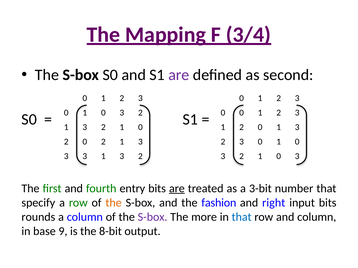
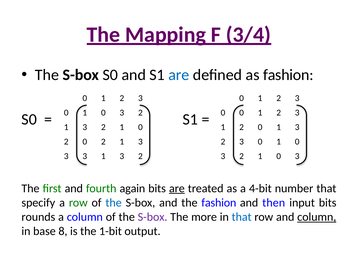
are at (179, 75) colour: purple -> blue
as second: second -> fashion
entry: entry -> again
3-bit: 3-bit -> 4-bit
the at (114, 203) colour: orange -> blue
right: right -> then
column at (317, 217) underline: none -> present
9: 9 -> 8
8-bit: 8-bit -> 1-bit
